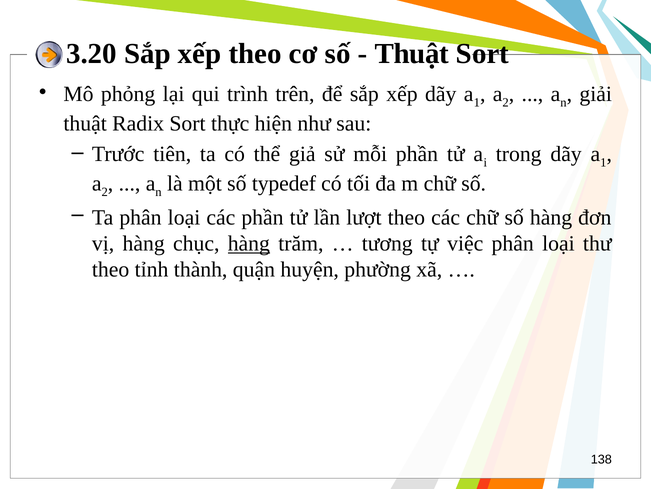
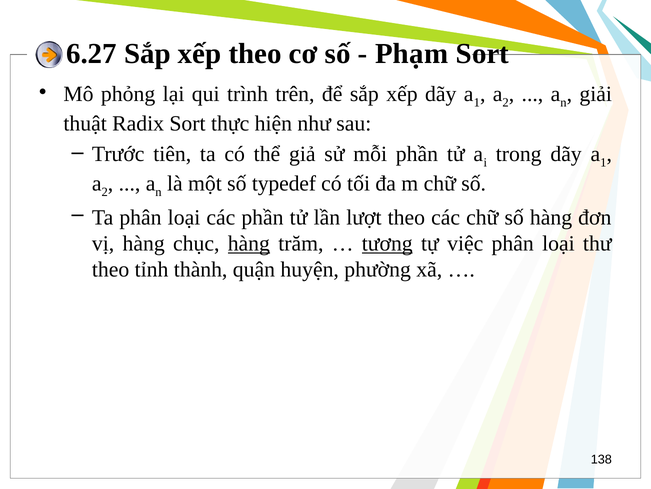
3.20: 3.20 -> 6.27
Thuật at (412, 54): Thuật -> Phạm
tương underline: none -> present
